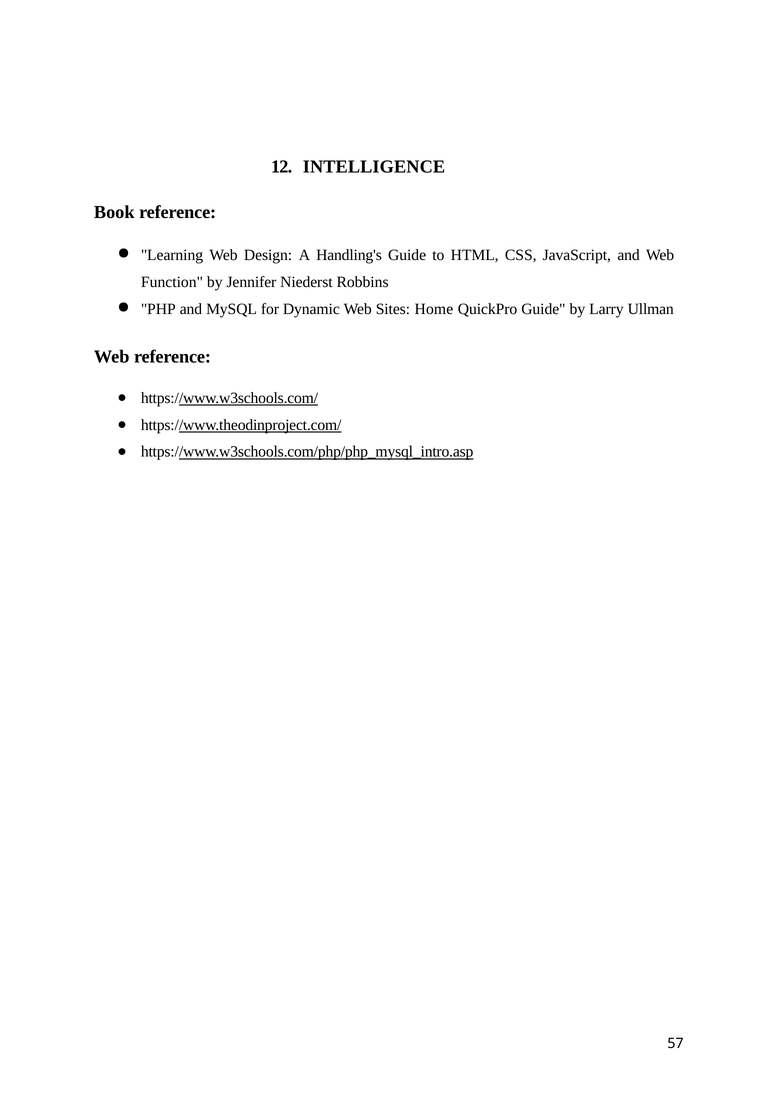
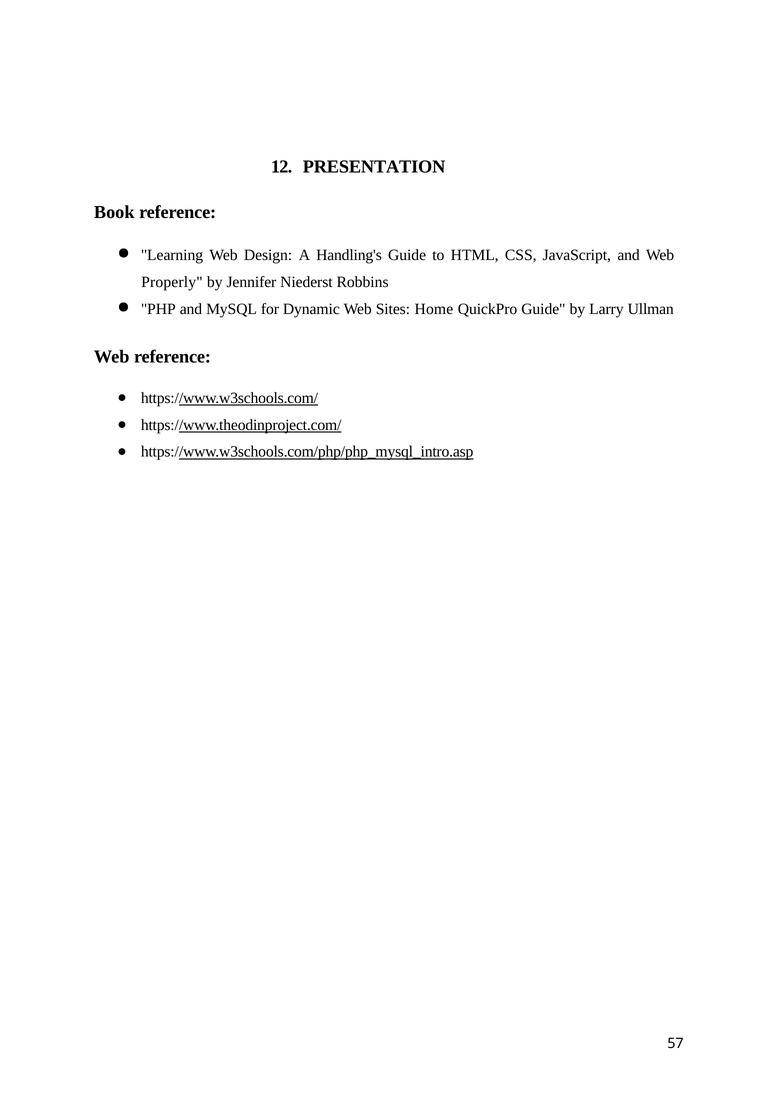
INTELLIGENCE: INTELLIGENCE -> PRESENTATION
Function: Function -> Properly
